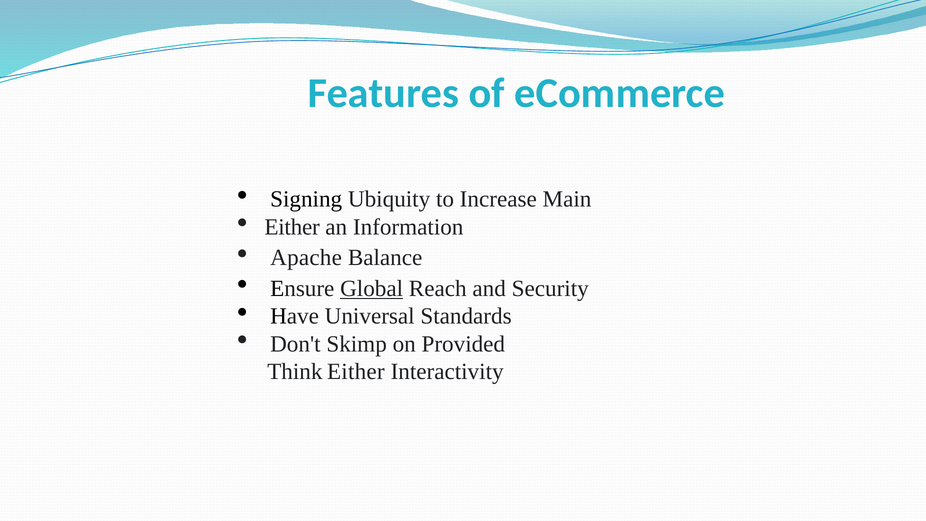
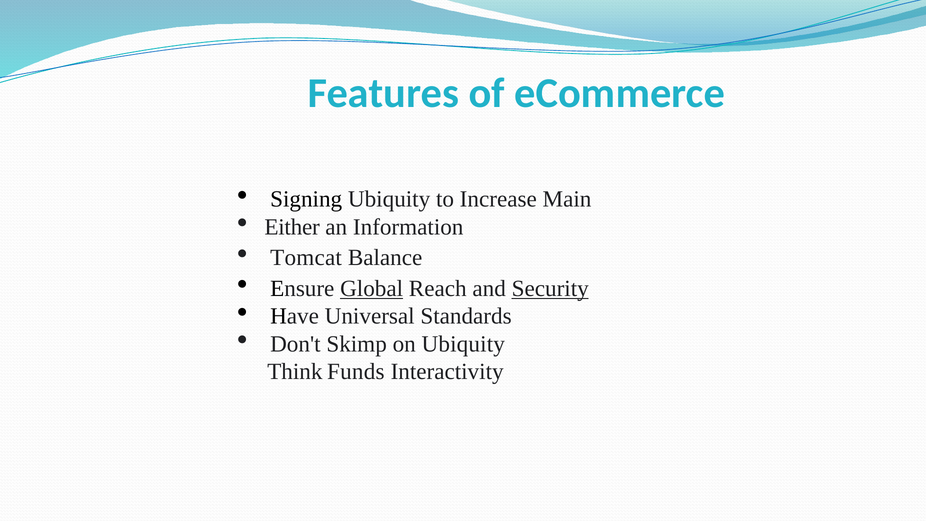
Apache: Apache -> Tomcat
Security underline: none -> present
on Provided: Provided -> Ubiquity
Think Either: Either -> Funds
